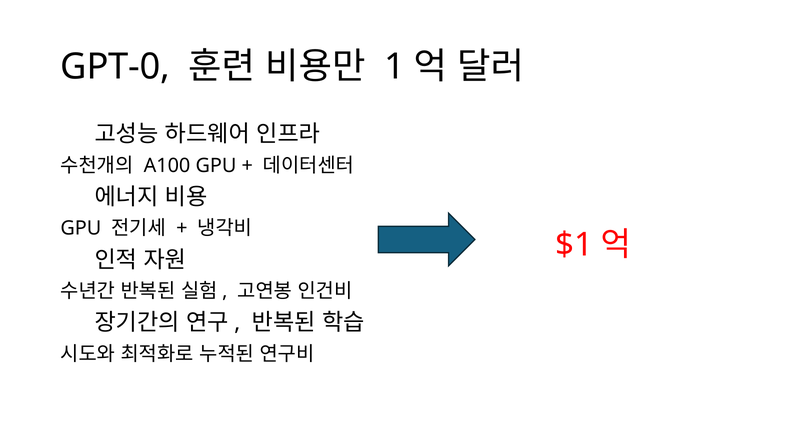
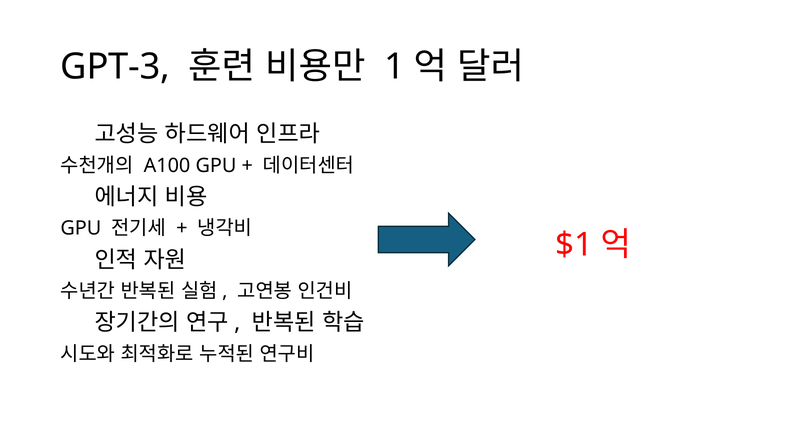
GPT-0: GPT-0 -> GPT-3
